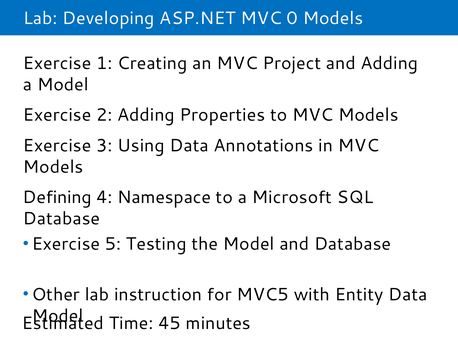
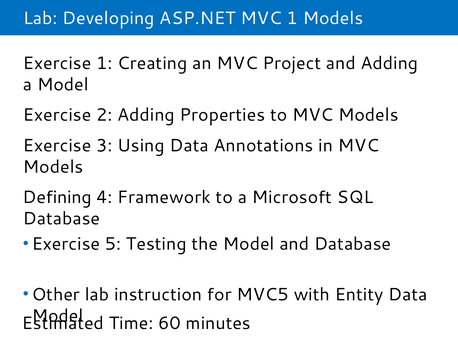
MVC 0: 0 -> 1
Namespace: Namespace -> Framework
45: 45 -> 60
